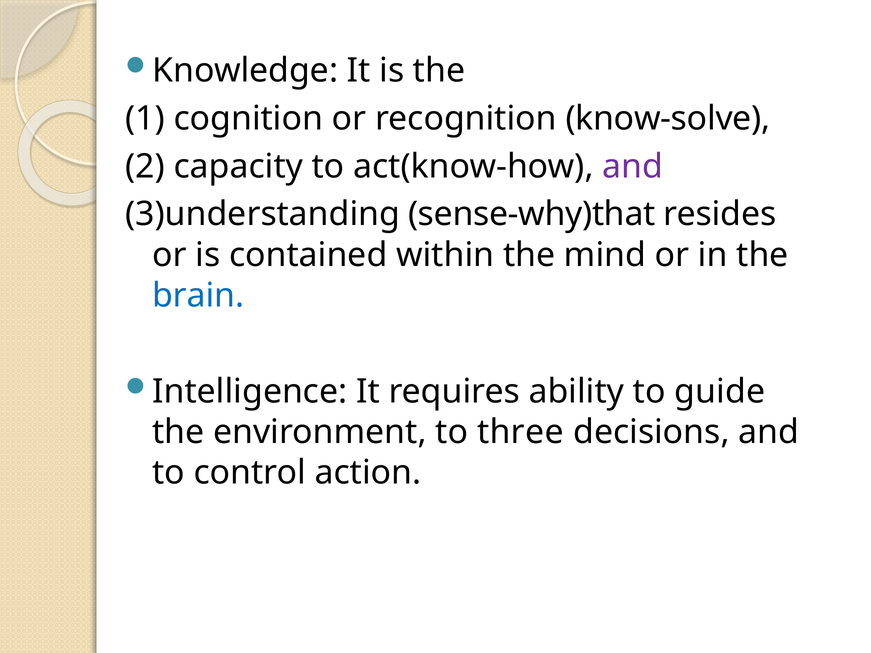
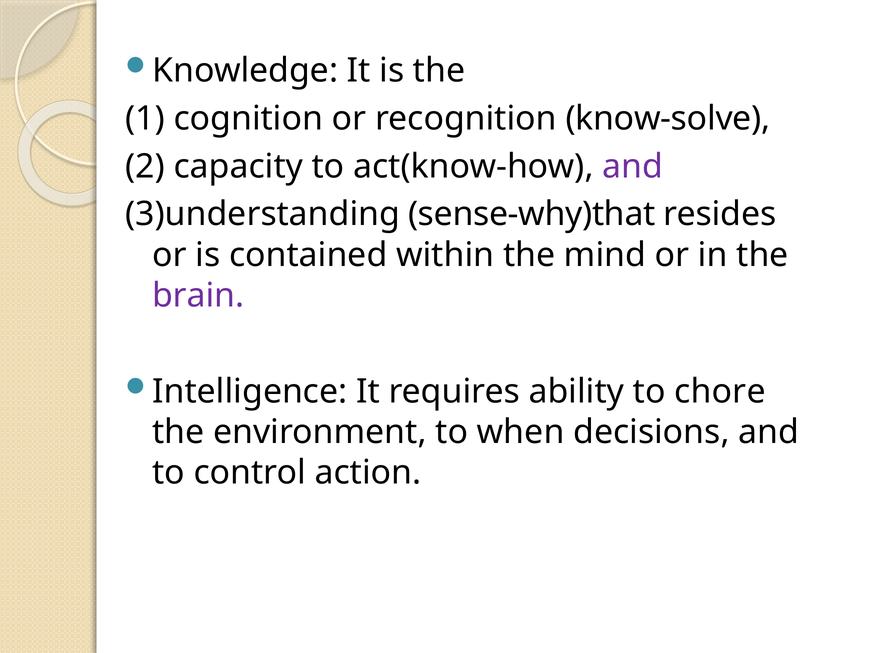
brain colour: blue -> purple
guide: guide -> chore
three: three -> when
